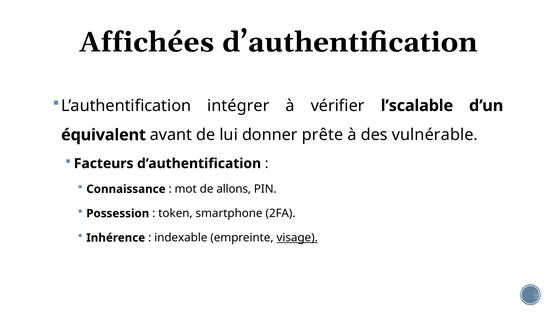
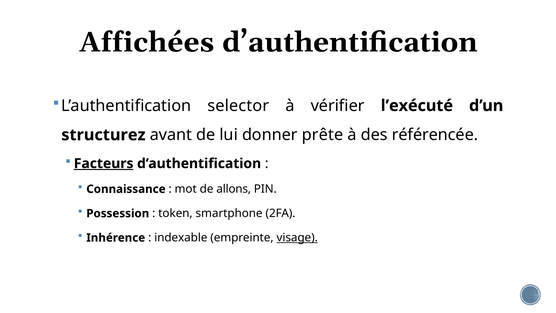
intégrer: intégrer -> selector
l’scalable: l’scalable -> l’exécuté
équivalent: équivalent -> structurez
vulnérable: vulnérable -> référencée
Facteurs underline: none -> present
